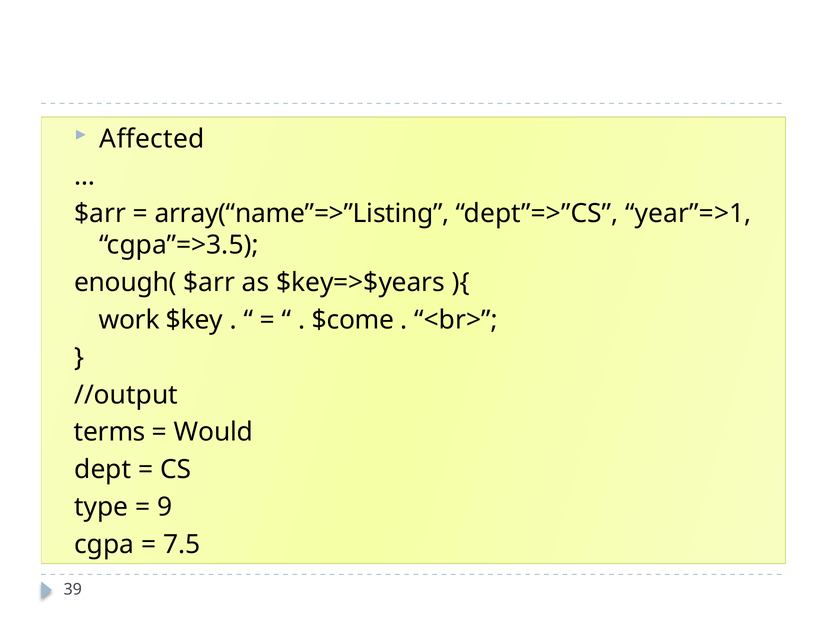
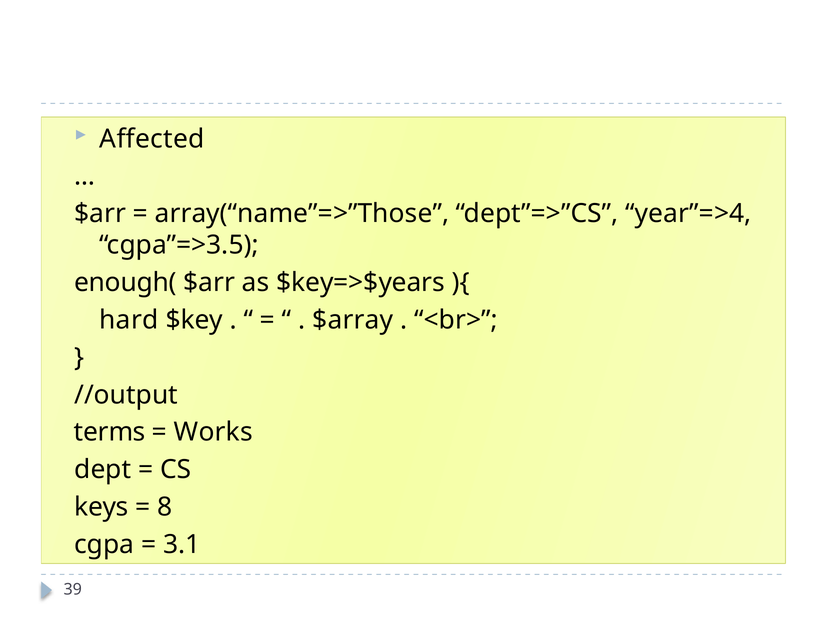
array(“name”=>”Listing: array(“name”=>”Listing -> array(“name”=>”Those
year”=>1: year”=>1 -> year”=>4
work: work -> hard
$come: $come -> $array
Would: Would -> Works
type: type -> keys
9: 9 -> 8
7.5: 7.5 -> 3.1
